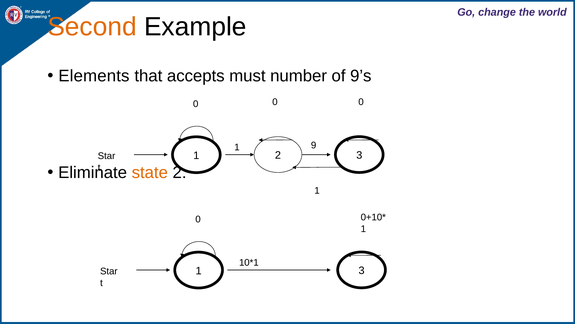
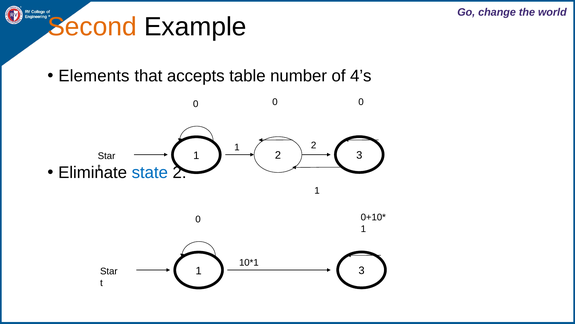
must: must -> table
9’s: 9’s -> 4’s
1 9: 9 -> 2
state colour: orange -> blue
